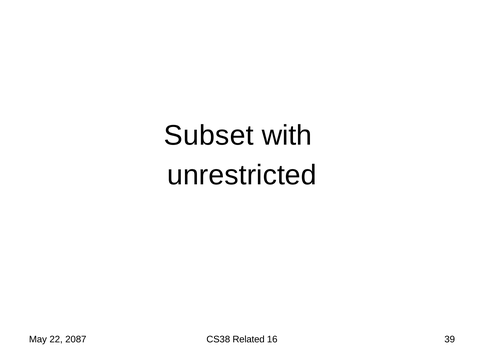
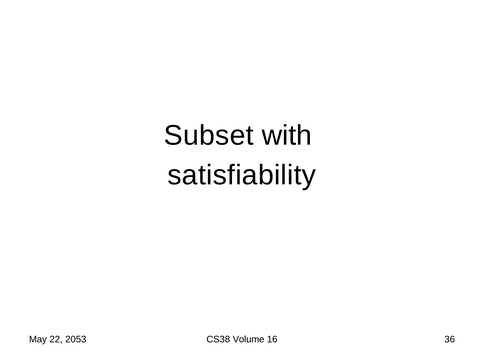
unrestricted: unrestricted -> satisfiability
2087: 2087 -> 2053
Related: Related -> Volume
39: 39 -> 36
